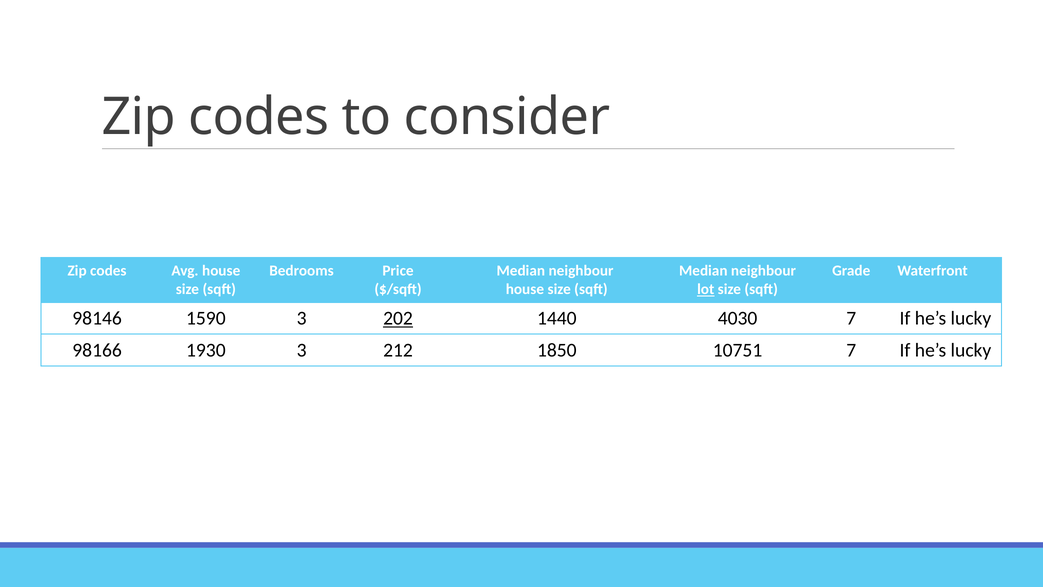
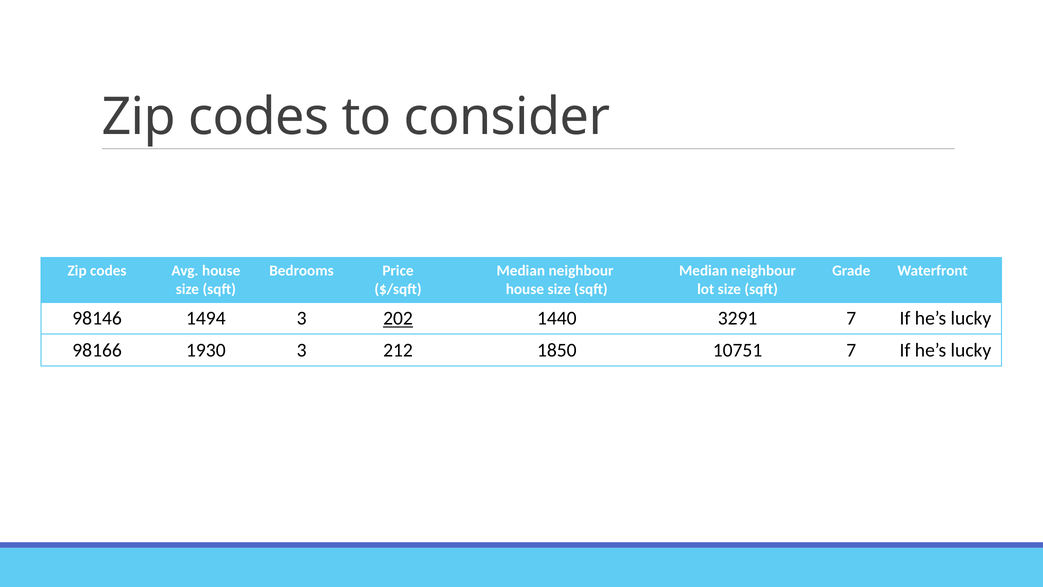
lot underline: present -> none
1590: 1590 -> 1494
4030: 4030 -> 3291
